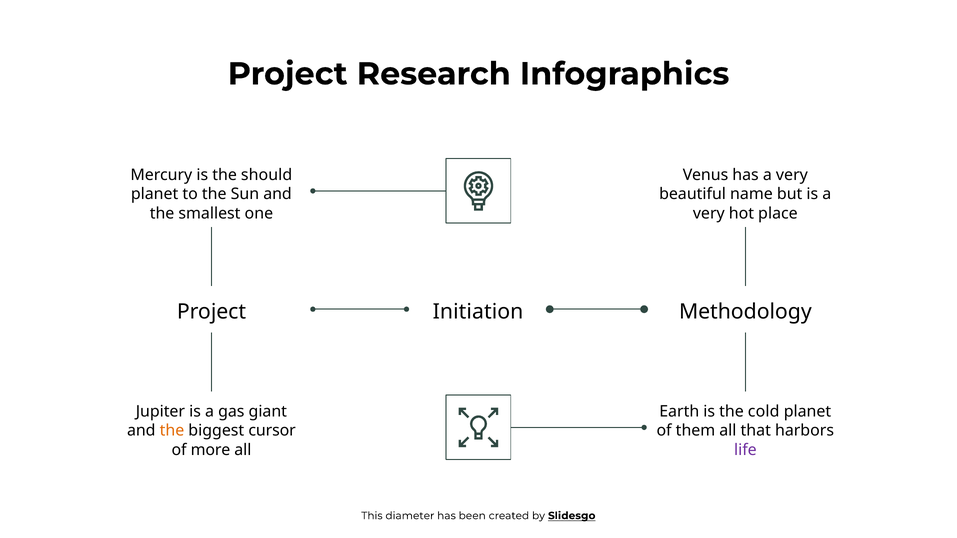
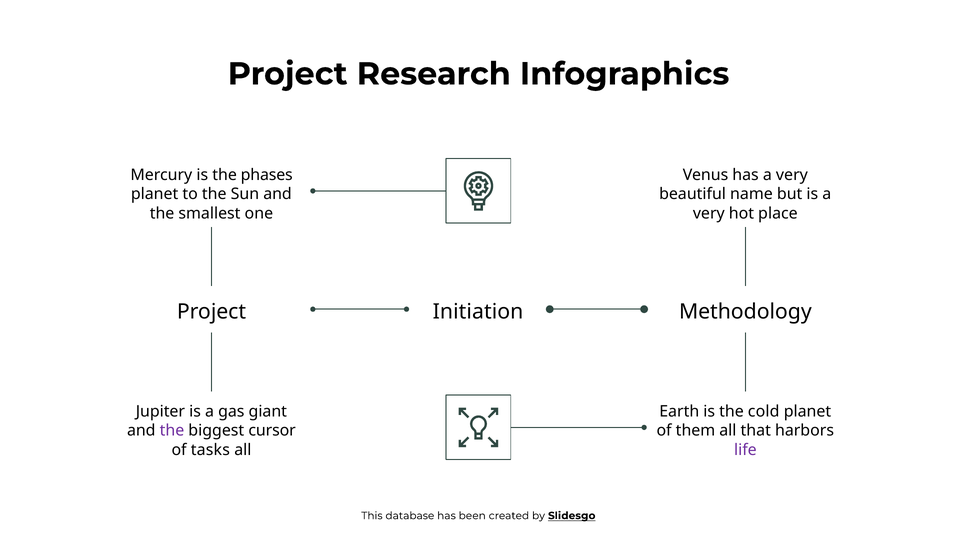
should: should -> phases
the at (172, 431) colour: orange -> purple
more: more -> tasks
diameter: diameter -> database
